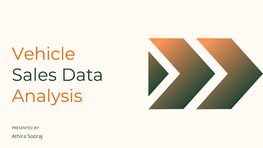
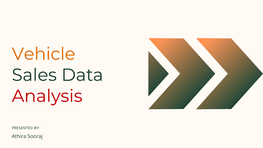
Analysis colour: orange -> red
